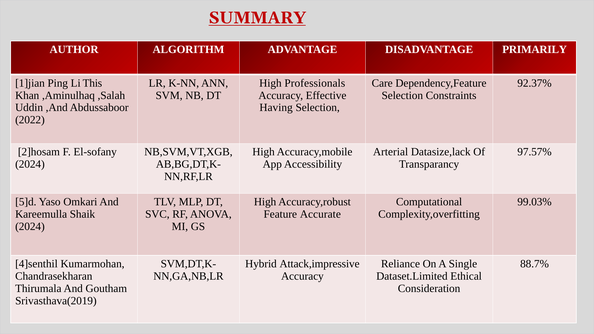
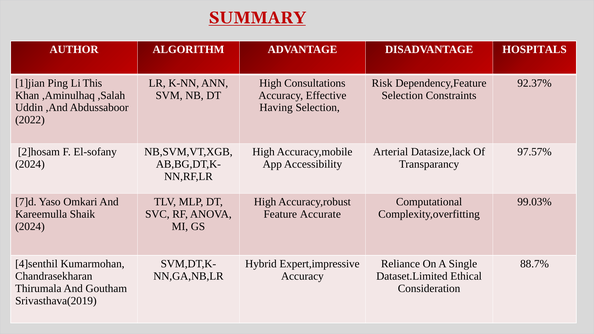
PRIMARILY: PRIMARILY -> HOSPITALS
Professionals: Professionals -> Consultations
Care: Care -> Risk
5]d: 5]d -> 7]d
Attack,impressive: Attack,impressive -> Expert,impressive
